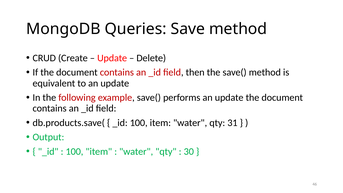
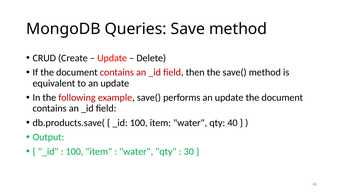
31: 31 -> 40
